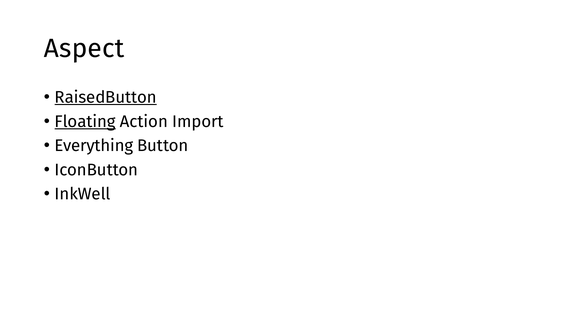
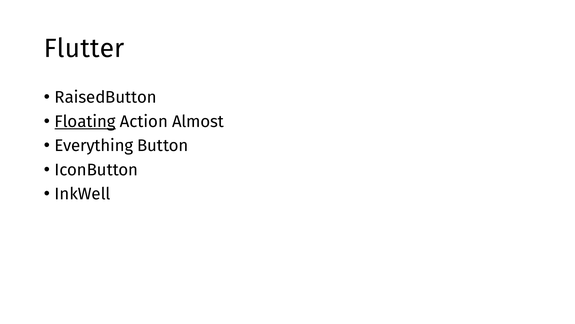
Aspect: Aspect -> Flutter
RaisedButton underline: present -> none
Import: Import -> Almost
